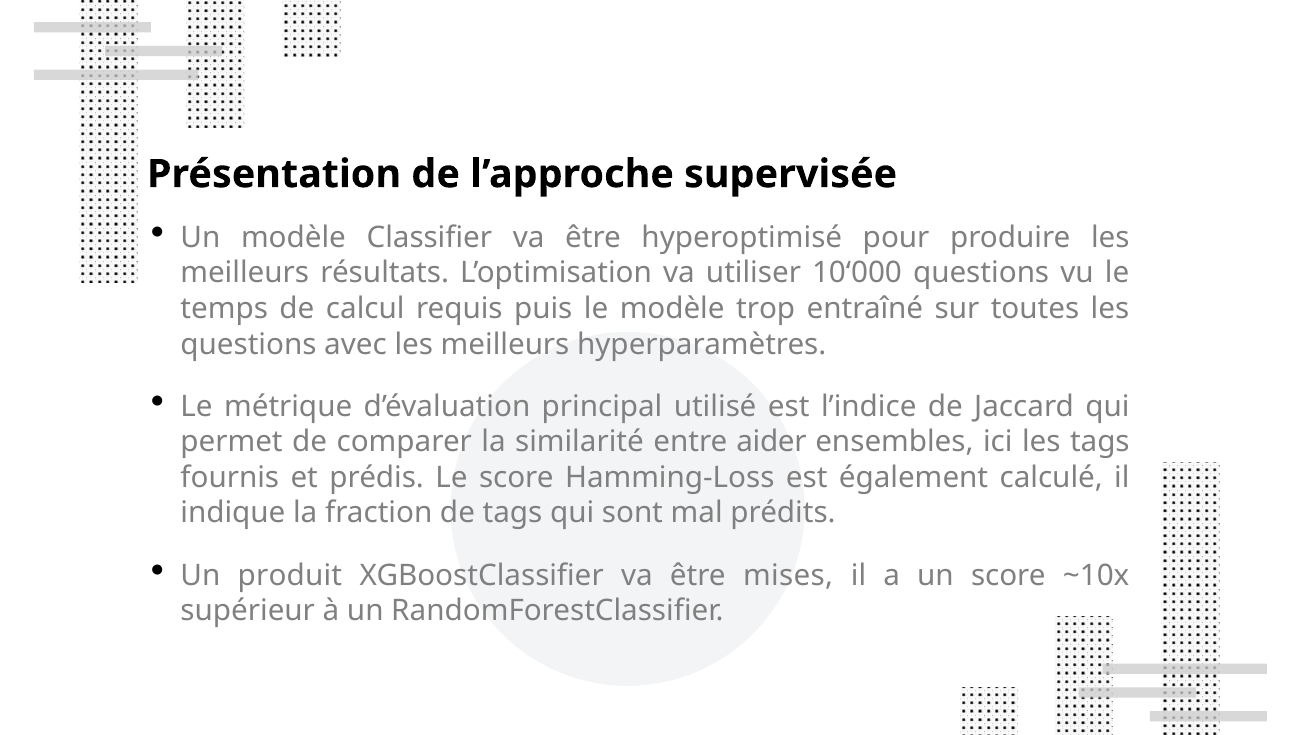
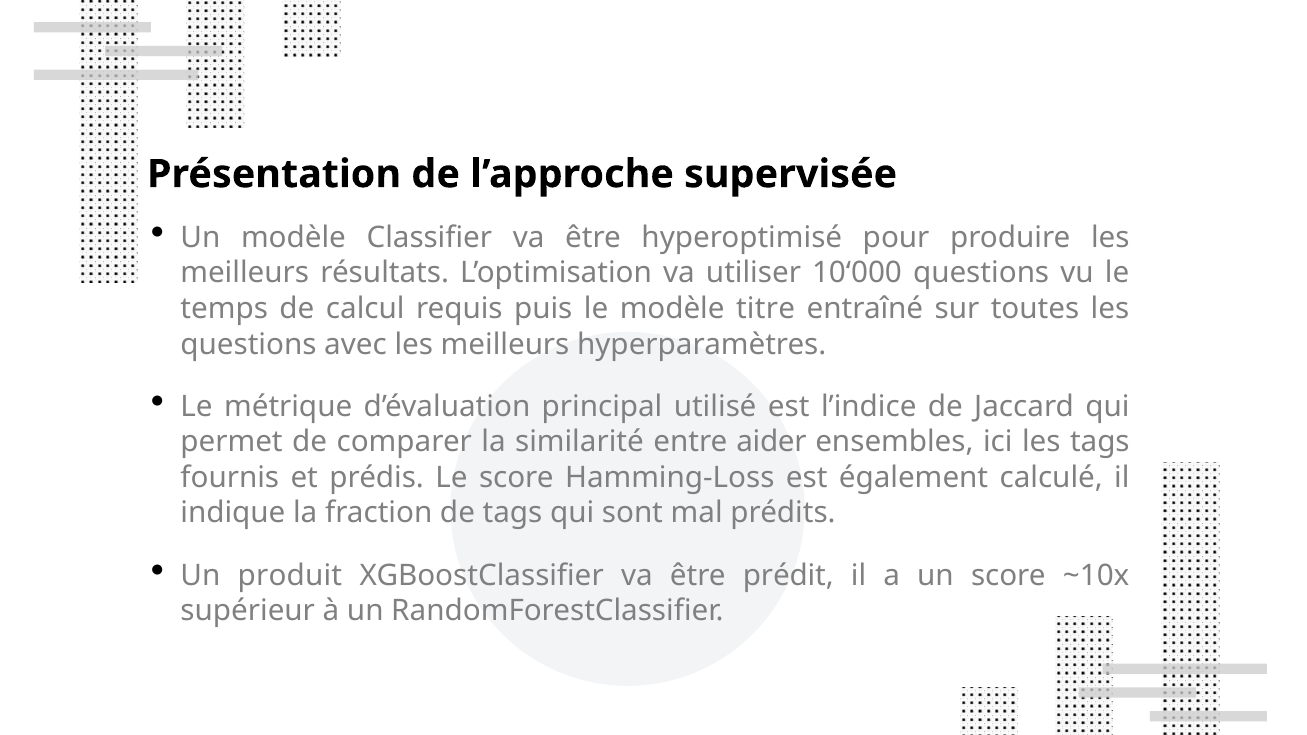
trop: trop -> titre
mises: mises -> prédit
